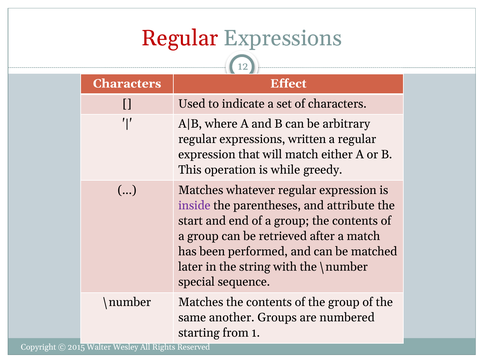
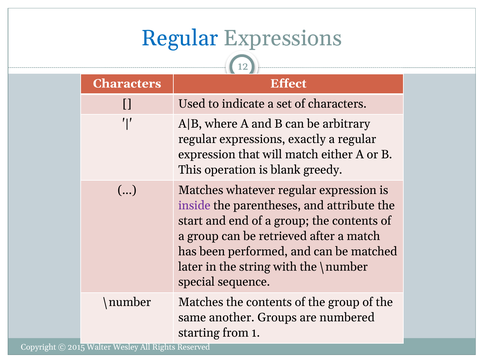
Regular at (180, 38) colour: red -> blue
written: written -> exactly
while: while -> blank
